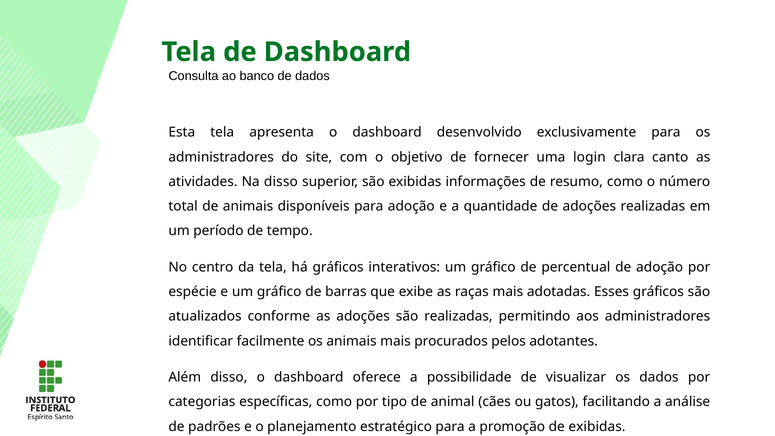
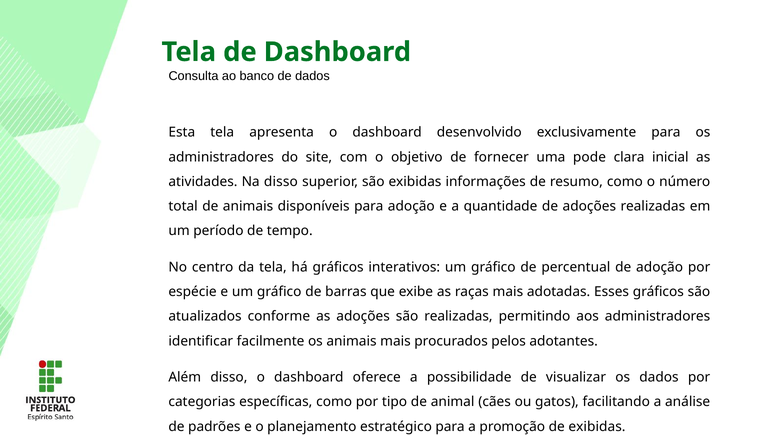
login: login -> pode
canto: canto -> inicial
